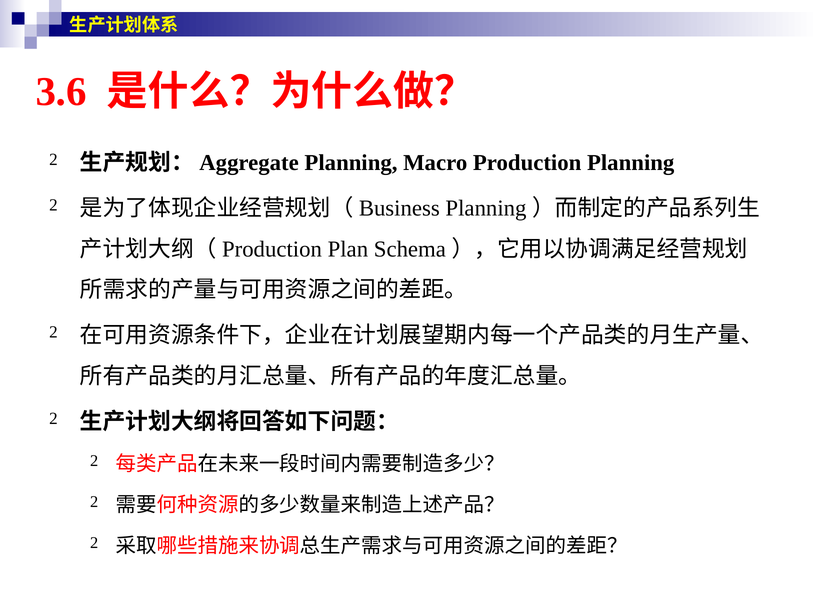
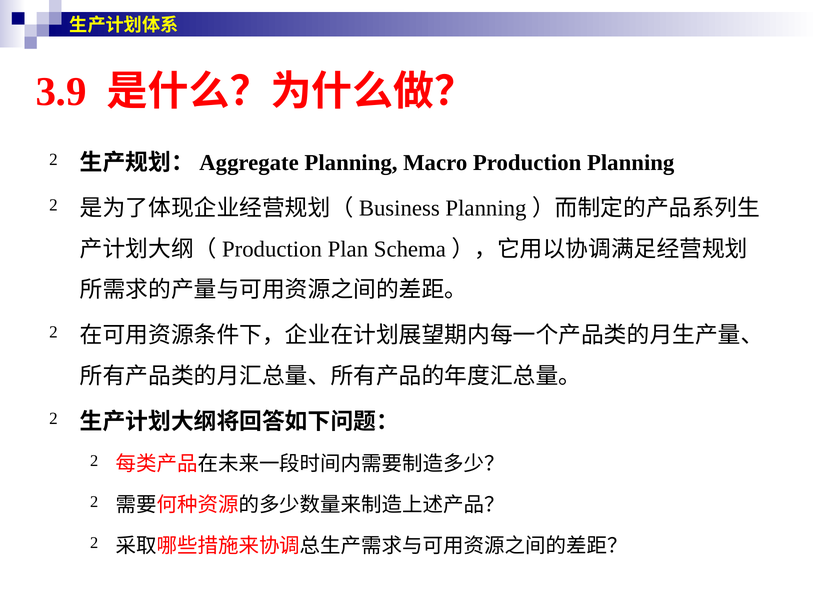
3.6: 3.6 -> 3.9
